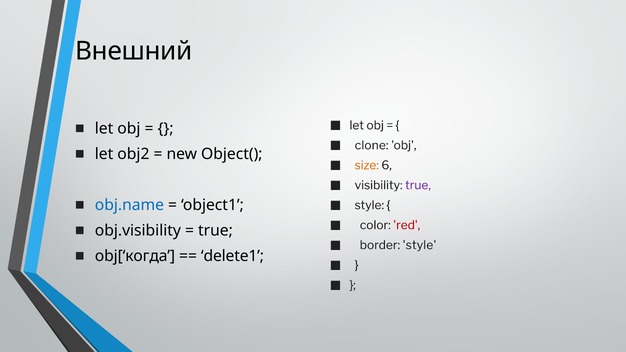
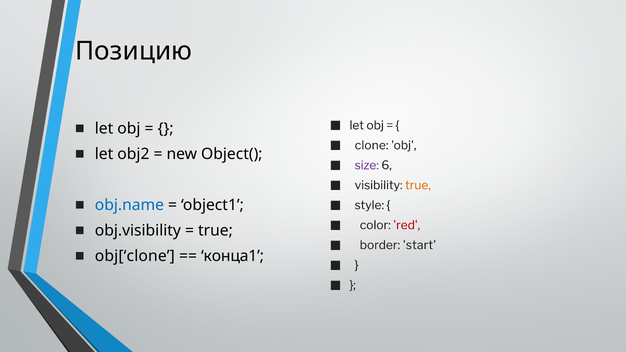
Внешний: Внешний -> Позицию
size colour: orange -> purple
true at (418, 185) colour: purple -> orange
border style: style -> start
obj[‘когда: obj[‘когда -> obj[‘clone
delete1: delete1 -> конца1
